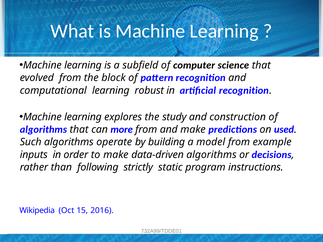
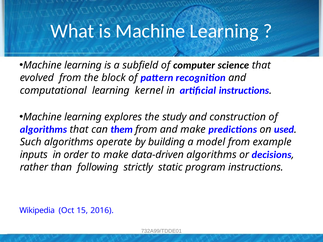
robust: robust -> kernel
artificial recognition: recognition -> instructions
more: more -> them
